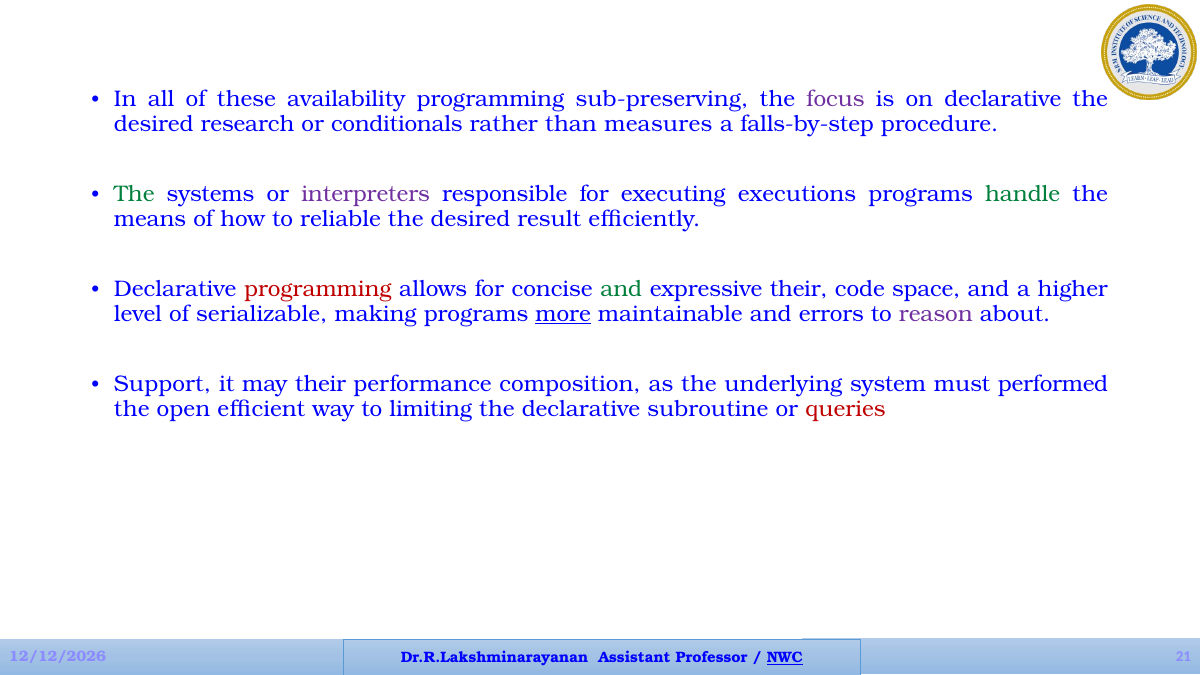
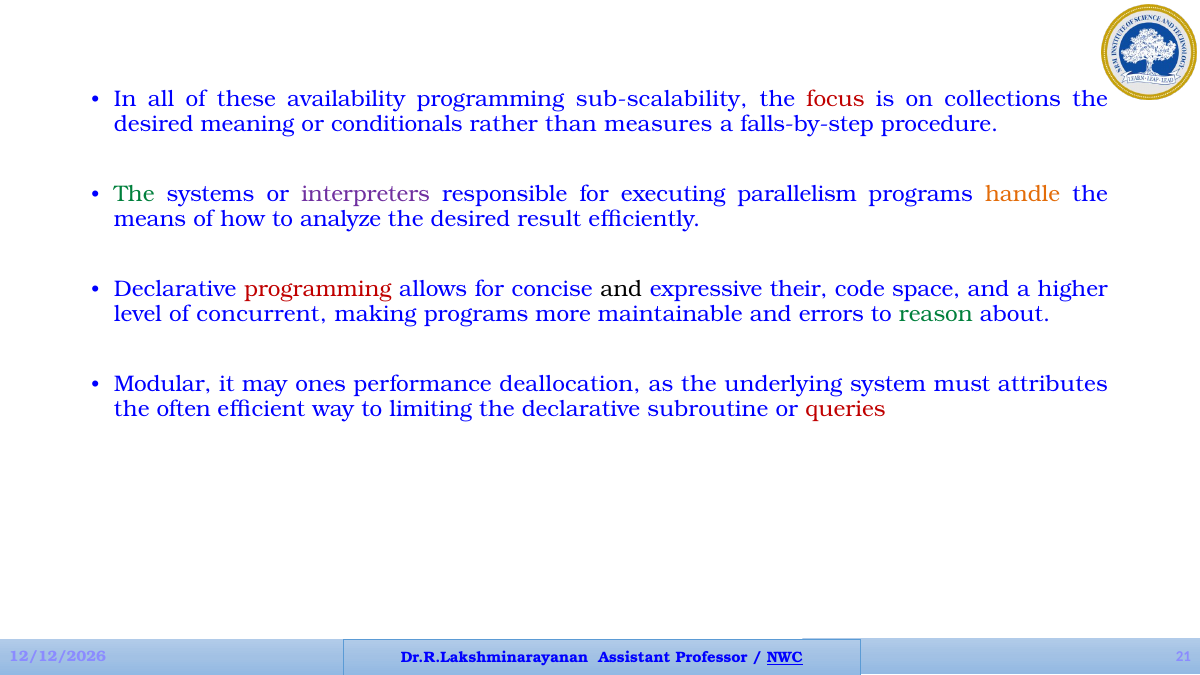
sub-preserving: sub-preserving -> sub-scalability
focus colour: purple -> red
on declarative: declarative -> collections
research: research -> meaning
executions: executions -> parallelism
handle colour: green -> orange
reliable: reliable -> analyze
and at (621, 290) colour: green -> black
serializable: serializable -> concurrent
more underline: present -> none
reason colour: purple -> green
Support: Support -> Modular
may their: their -> ones
composition: composition -> deallocation
performed: performed -> attributes
open: open -> often
